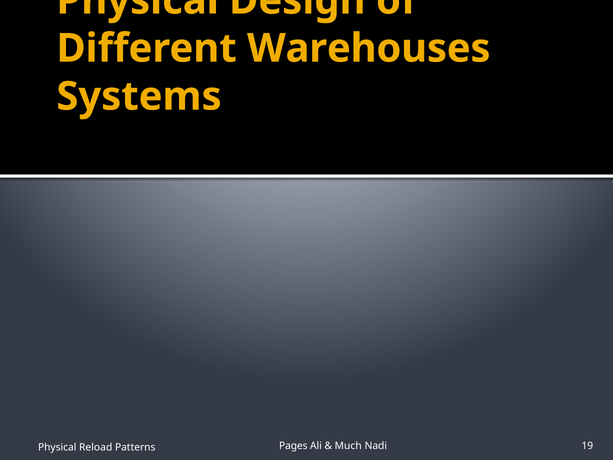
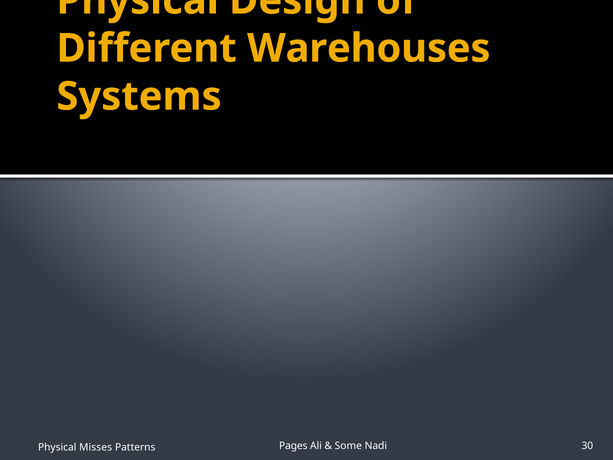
Much: Much -> Some
19: 19 -> 30
Reload: Reload -> Misses
